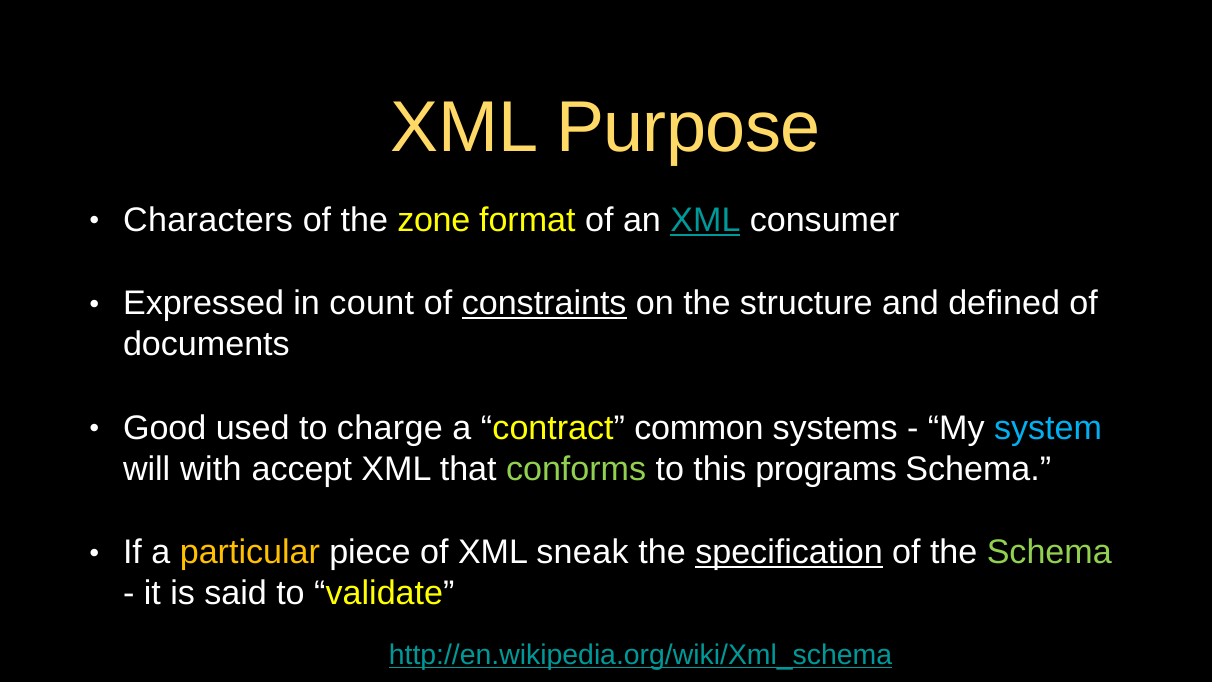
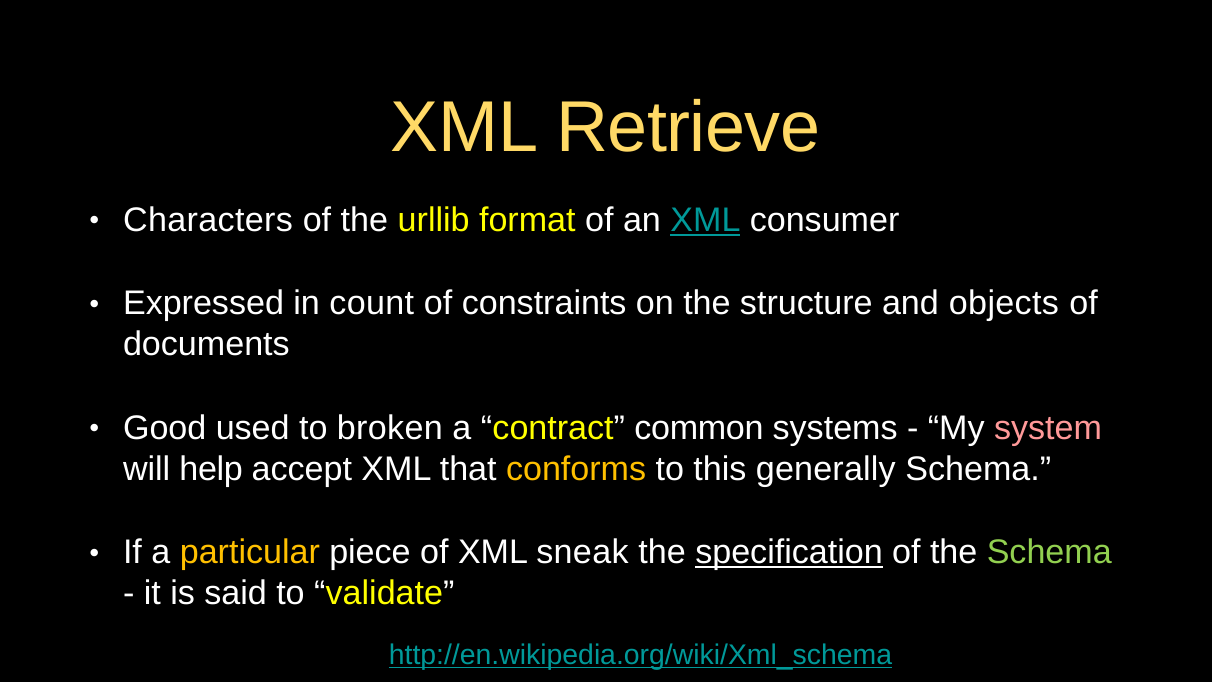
Purpose: Purpose -> Retrieve
zone: zone -> urllib
constraints underline: present -> none
defined: defined -> objects
charge: charge -> broken
system colour: light blue -> pink
with: with -> help
conforms colour: light green -> yellow
programs: programs -> generally
